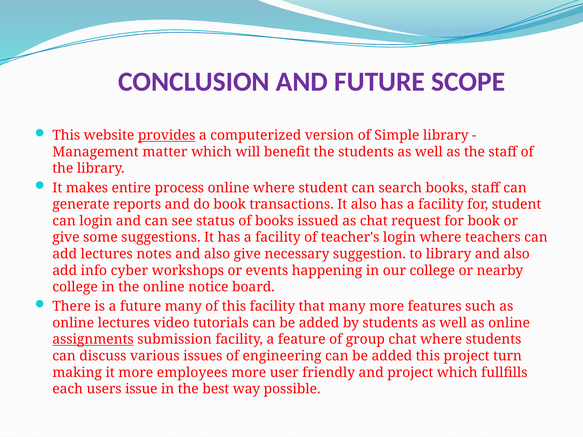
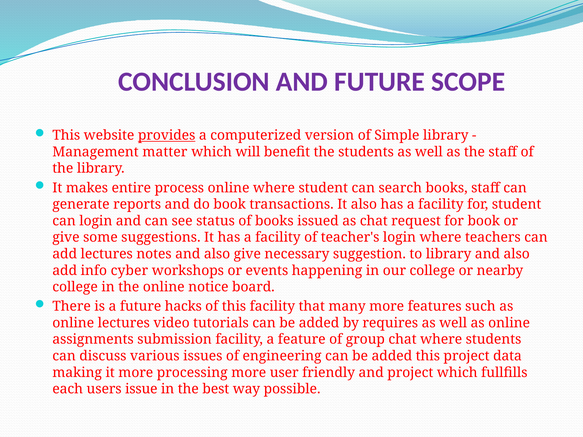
future many: many -> hacks
by students: students -> requires
assignments underline: present -> none
turn: turn -> data
employees: employees -> processing
